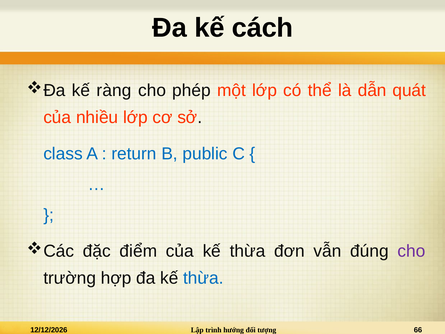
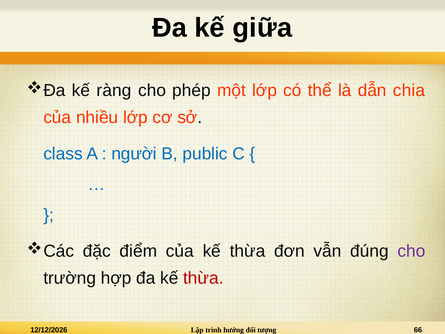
cách: cách -> giữa
quát: quát -> chia
return: return -> người
thừa at (203, 278) colour: blue -> red
